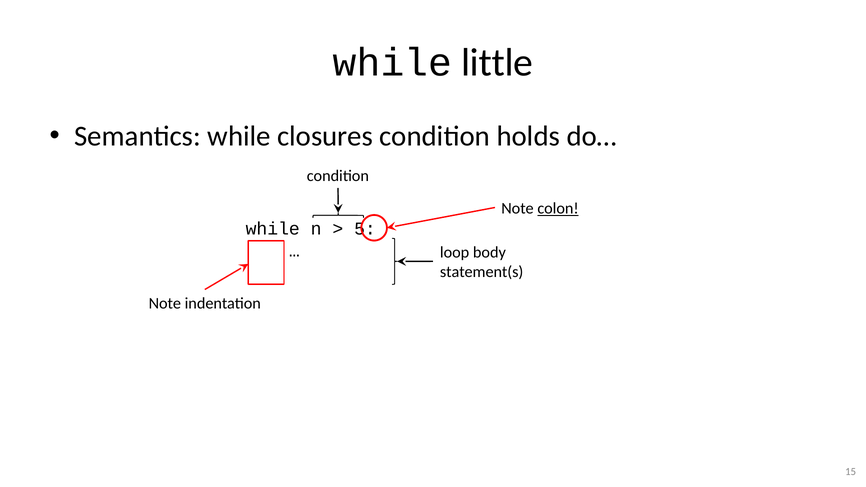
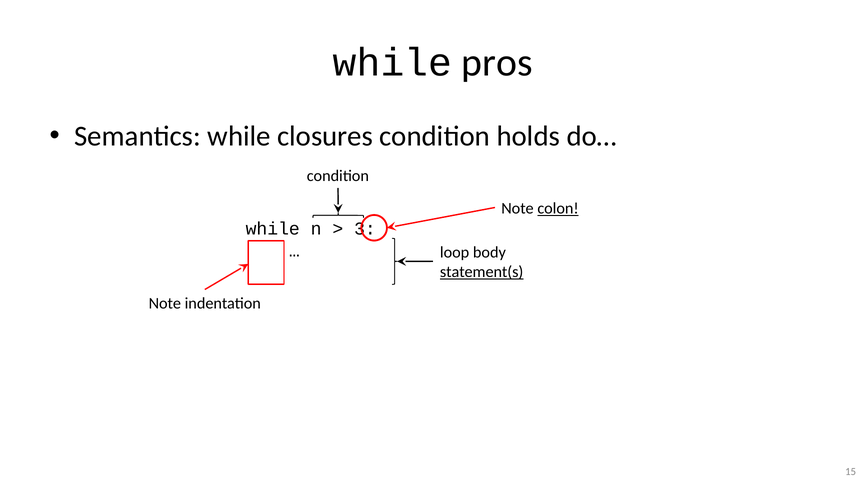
little: little -> pros
5: 5 -> 3
statement(s underline: none -> present
